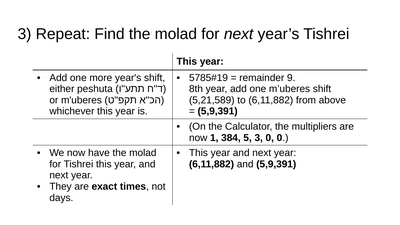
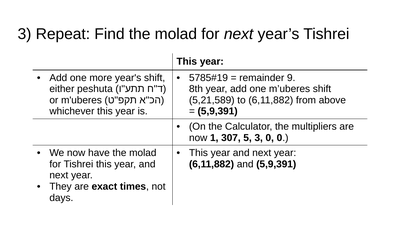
384: 384 -> 307
